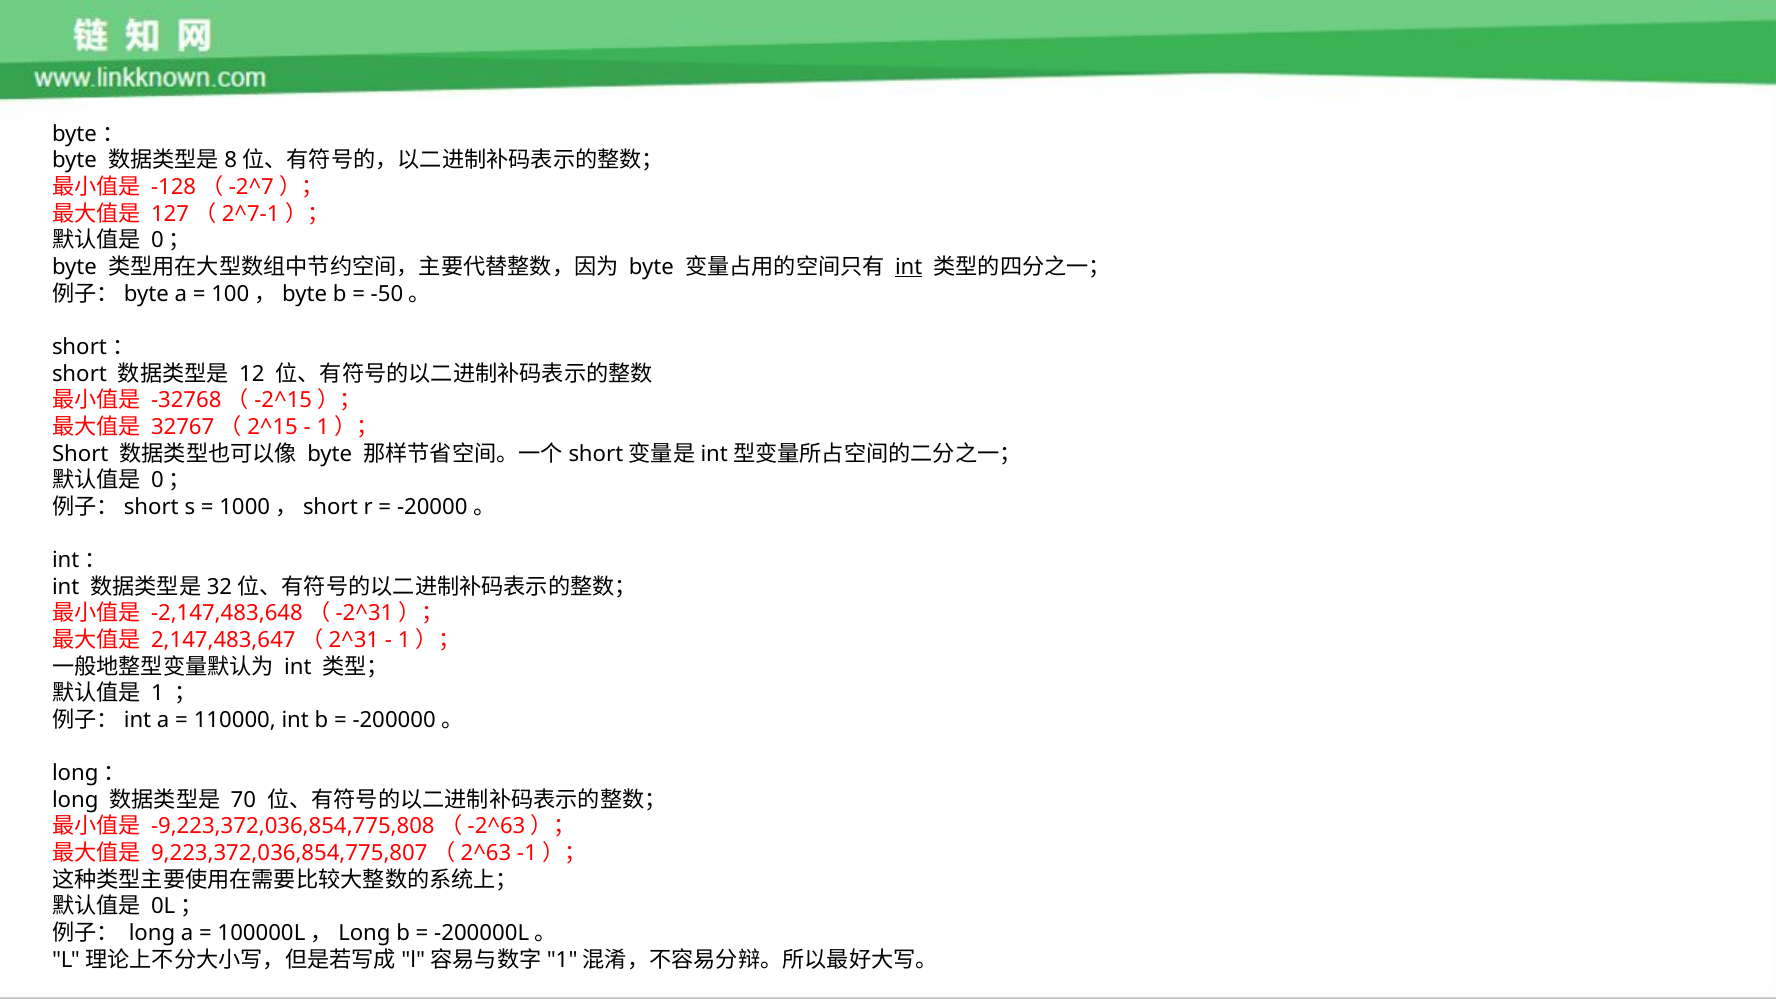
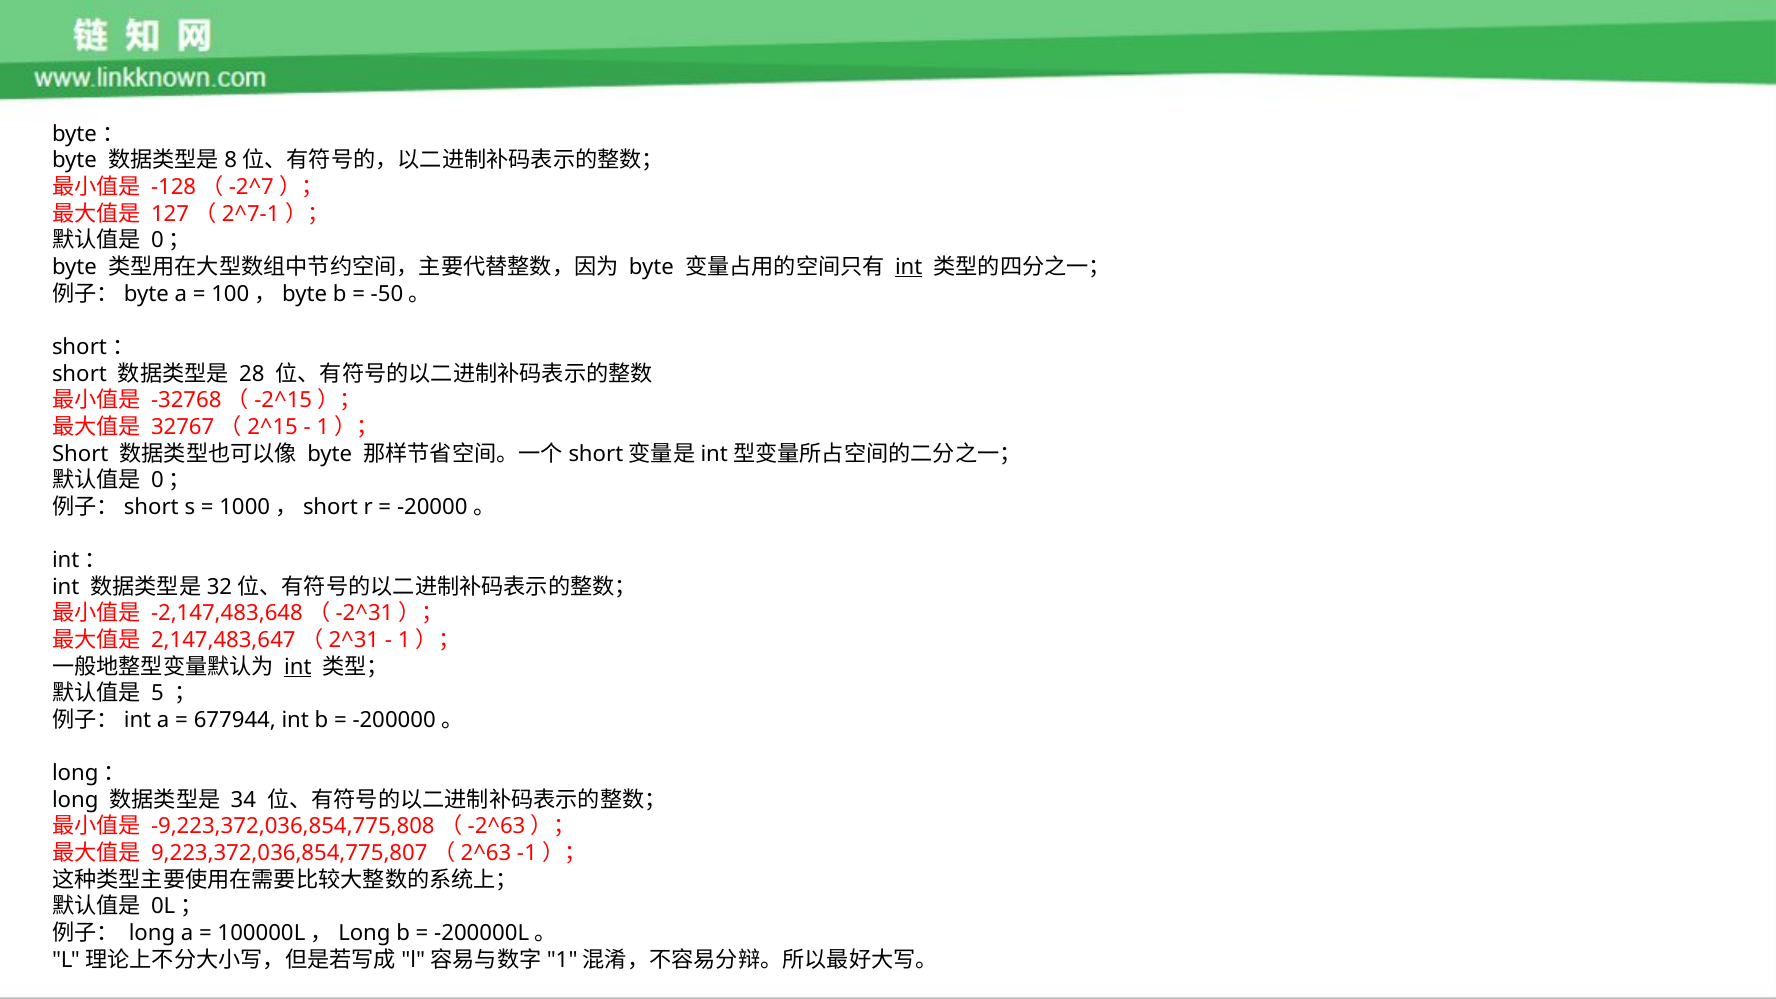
12: 12 -> 28
int at (298, 667) underline: none -> present
1: 1 -> 5
110000: 110000 -> 677944
70: 70 -> 34
